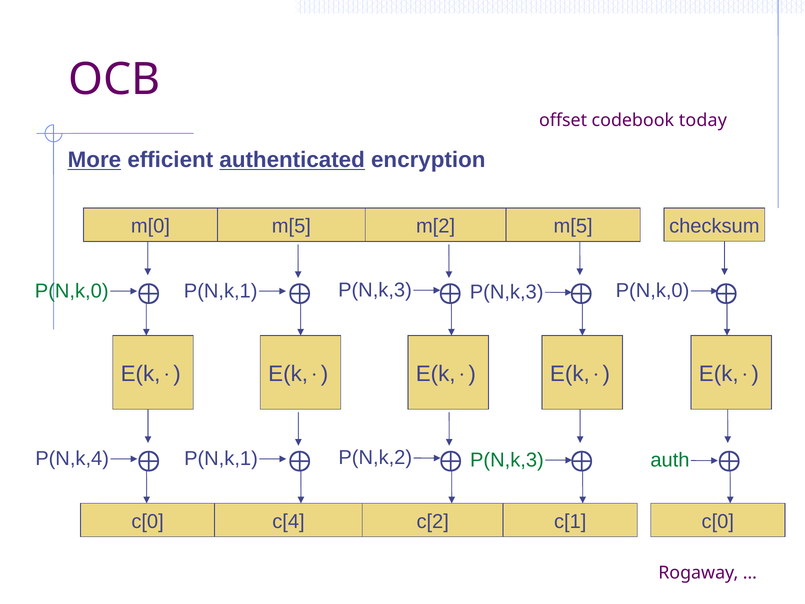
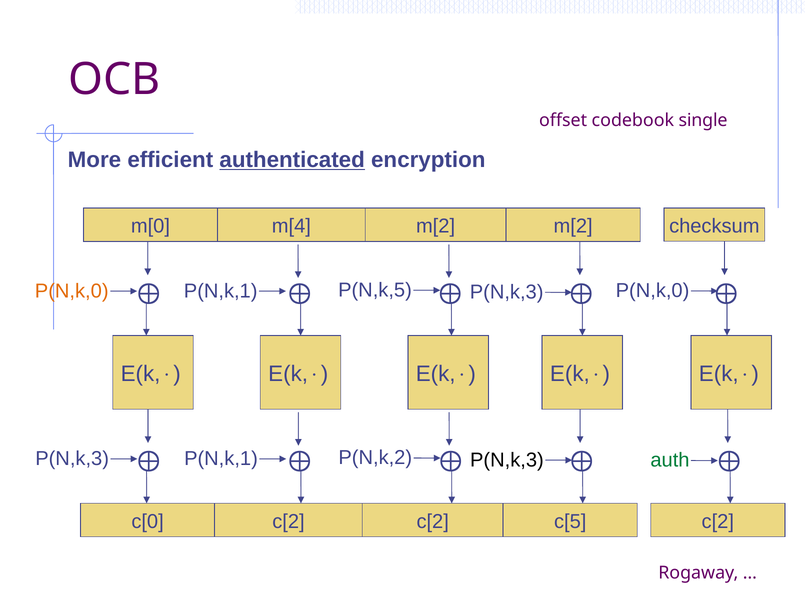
today: today -> single
More underline: present -> none
m[0 m[5: m[5 -> m[4
m[2 m[5: m[5 -> m[2
P(N,k,0 at (72, 291) colour: green -> orange
P(N,k,1 P(N,k,3: P(N,k,3 -> P(N,k,5
P(N,k,4 at (72, 458): P(N,k,4 -> P(N,k,3
P(N,k,3 at (507, 460) colour: green -> black
c[0 c[4: c[4 -> c[2
c[1: c[1 -> c[5
c[0 at (718, 521): c[0 -> c[2
